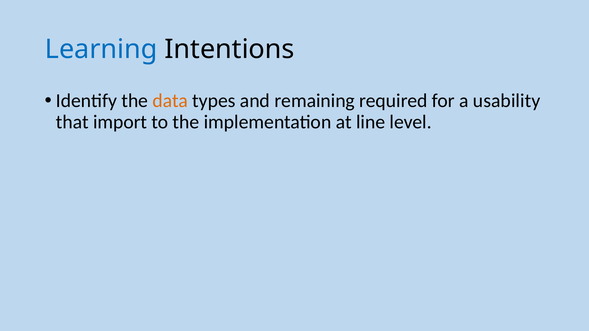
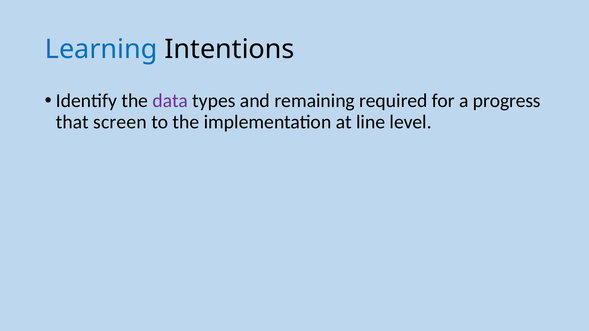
data colour: orange -> purple
usability: usability -> progress
import: import -> screen
